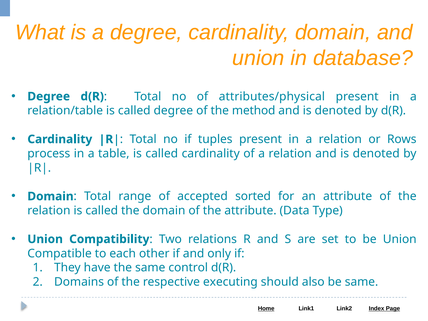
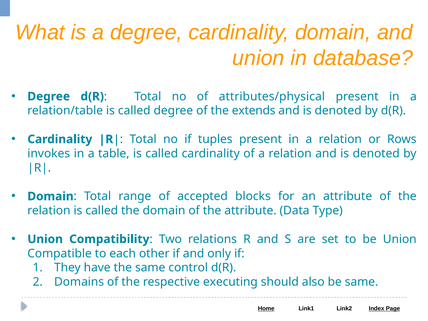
method: method -> extends
process: process -> invokes
sorted: sorted -> blocks
